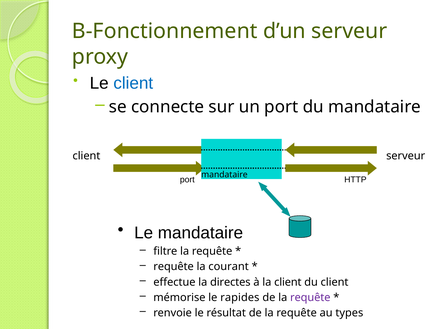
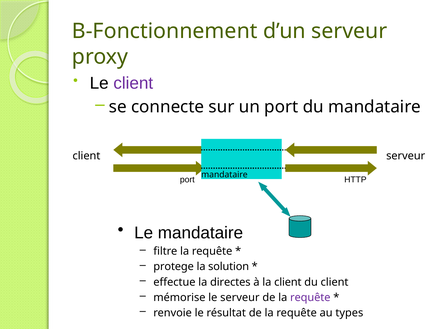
client at (133, 83) colour: blue -> purple
requête at (174, 267): requête -> protege
courant: courant -> solution
le rapides: rapides -> serveur
